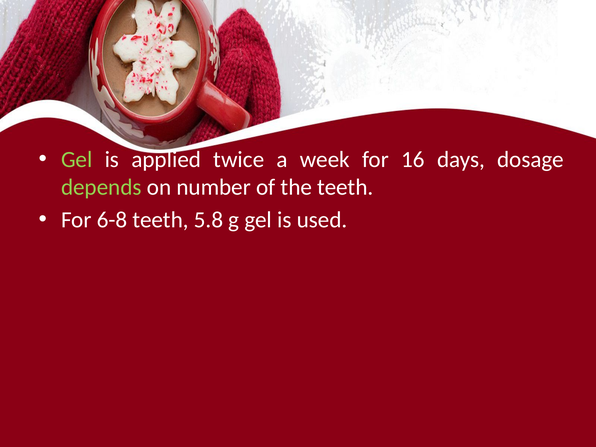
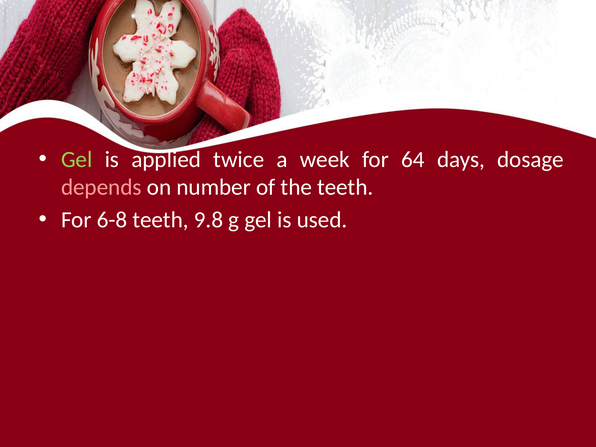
16: 16 -> 64
depends colour: light green -> pink
5.8: 5.8 -> 9.8
